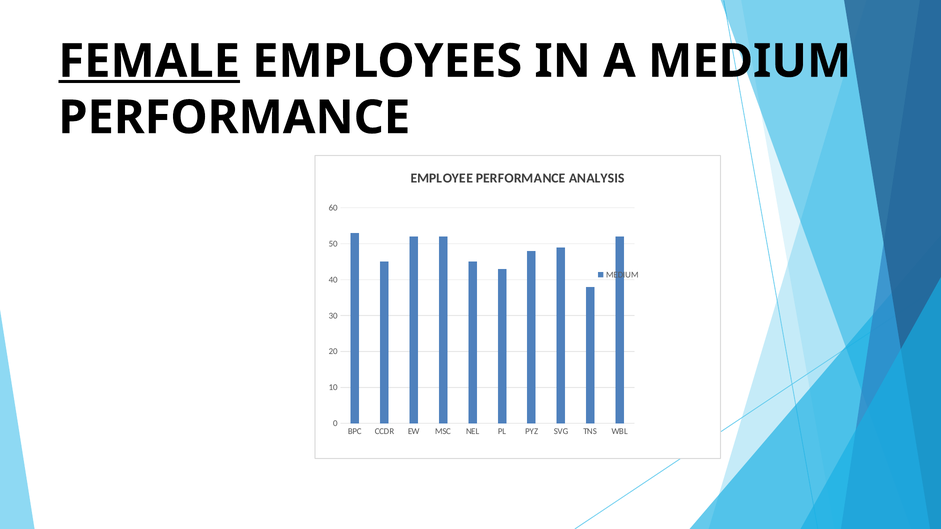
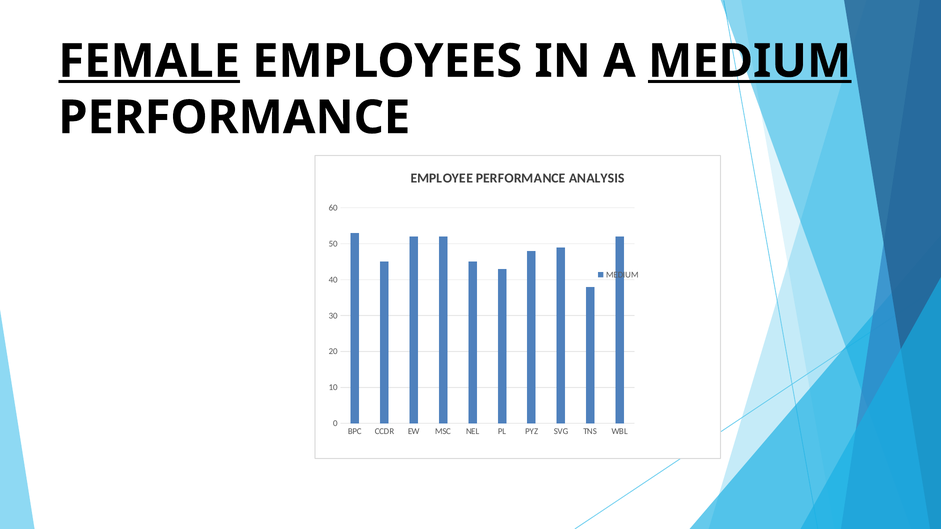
MEDIUM at (750, 61) underline: none -> present
